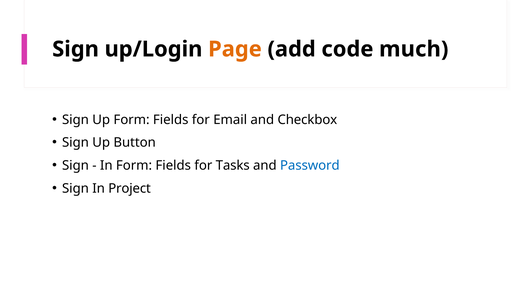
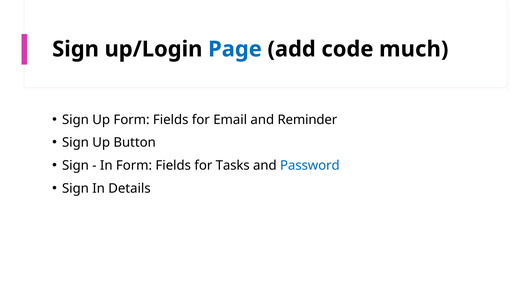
Page colour: orange -> blue
Checkbox: Checkbox -> Reminder
Project: Project -> Details
